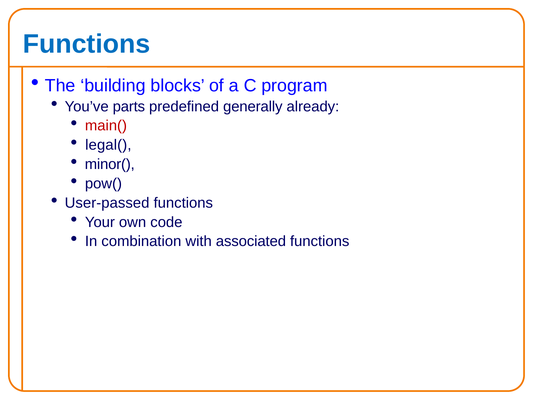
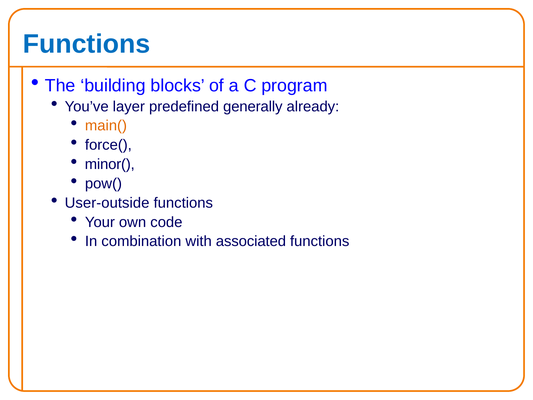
parts: parts -> layer
main( colour: red -> orange
legal(: legal( -> force(
User-passed: User-passed -> User-outside
